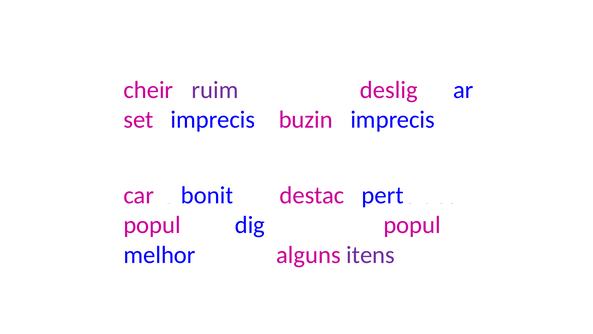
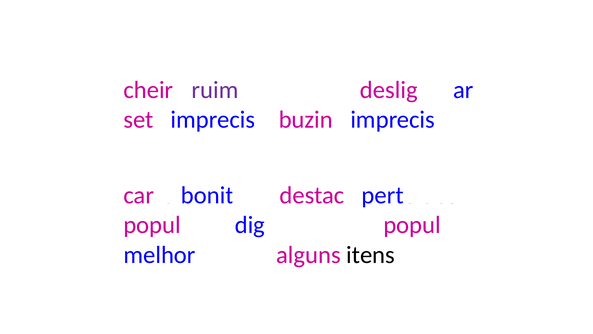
itens colour: purple -> black
